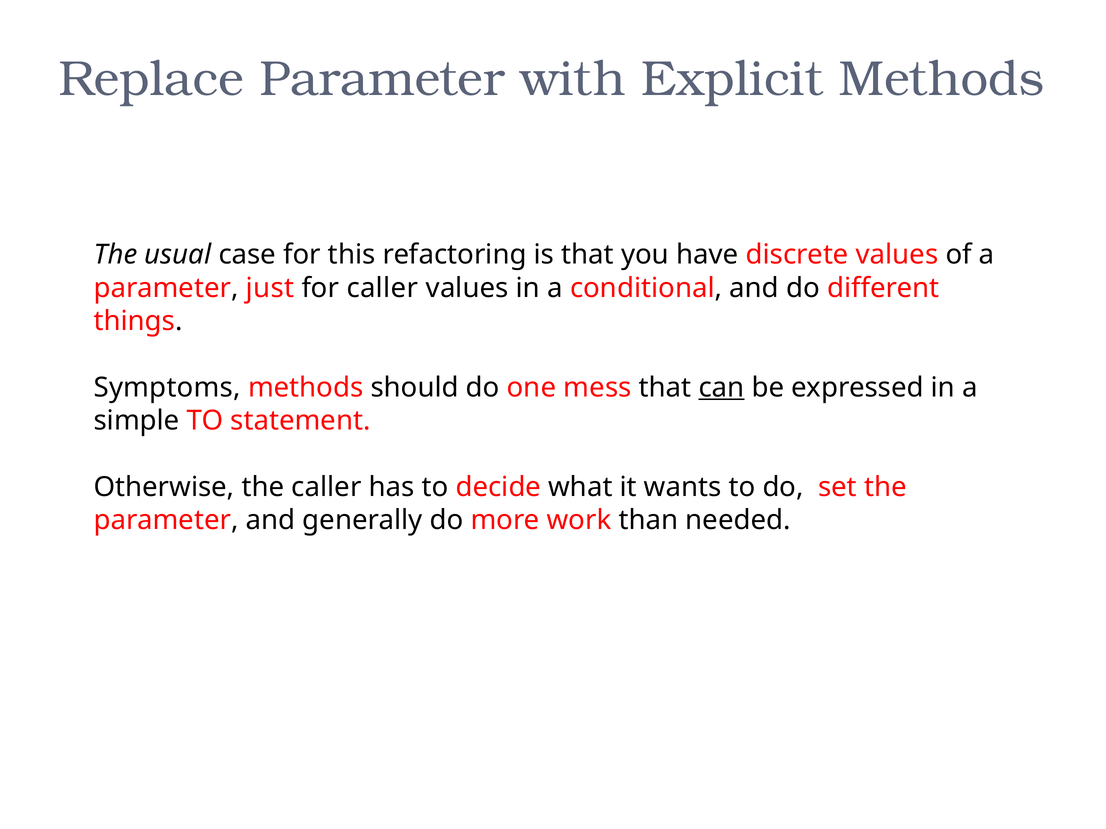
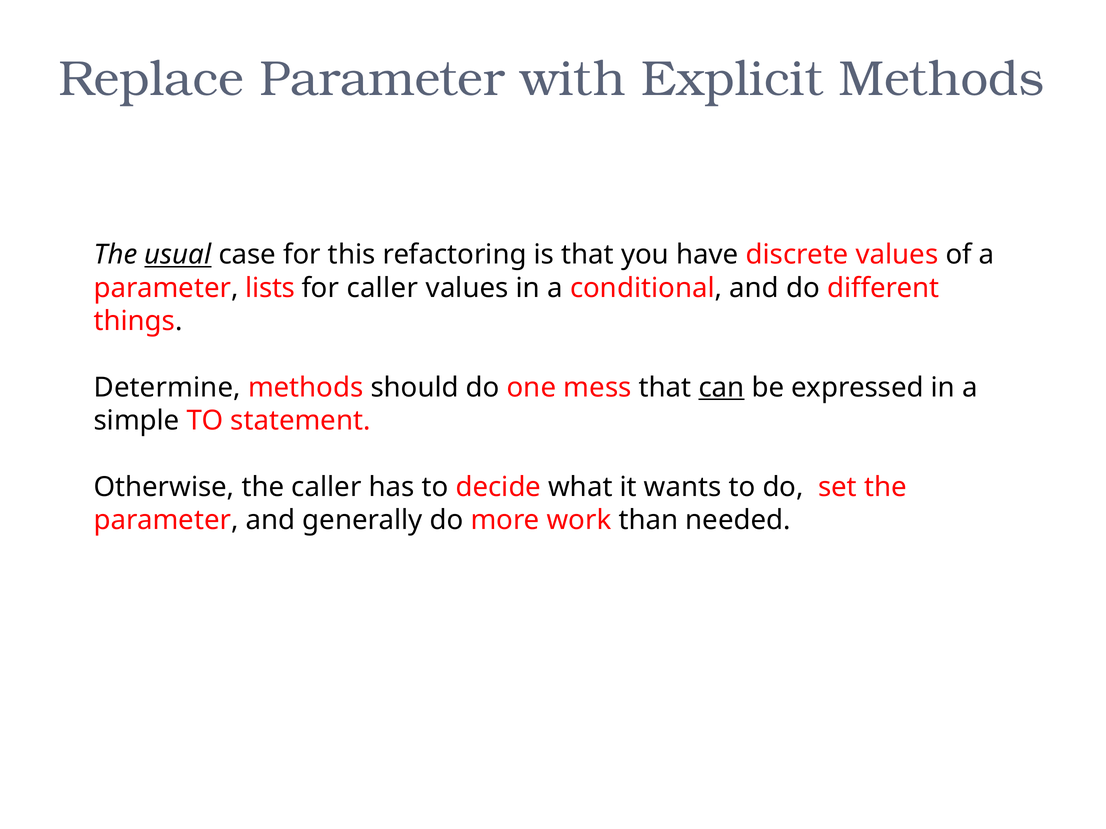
usual underline: none -> present
just: just -> lists
Symptoms: Symptoms -> Determine
